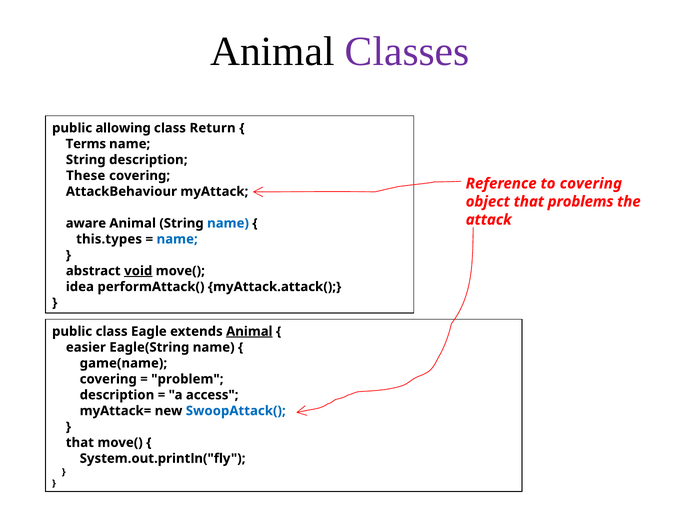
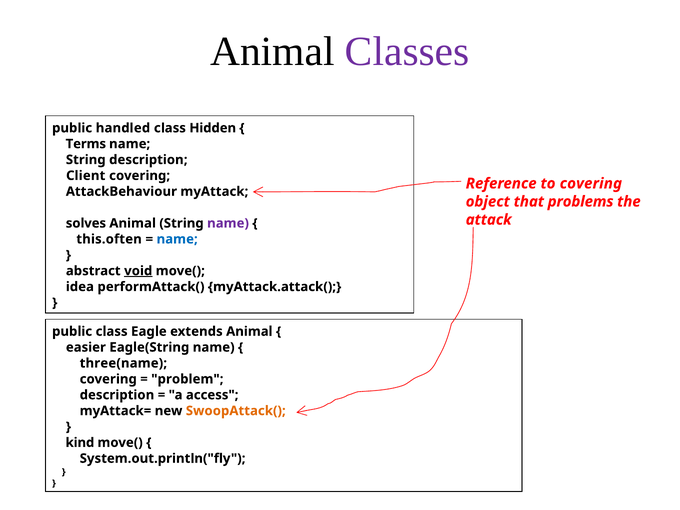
allowing: allowing -> handled
Return: Return -> Hidden
These: These -> Client
aware: aware -> solves
name at (228, 223) colour: blue -> purple
this.types: this.types -> this.often
Animal at (249, 331) underline: present -> none
game(name: game(name -> three(name
SwoopAttack( colour: blue -> orange
that at (80, 443): that -> kind
